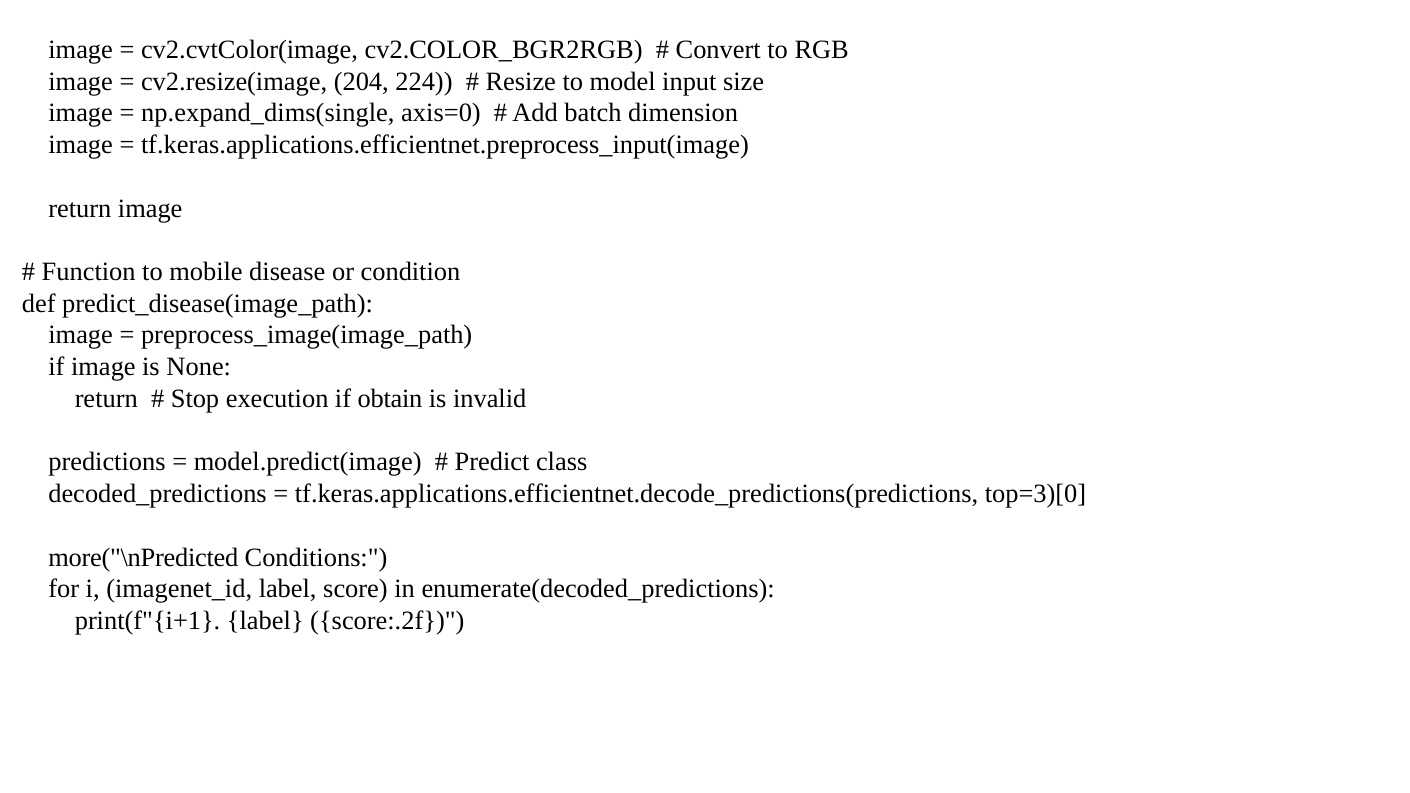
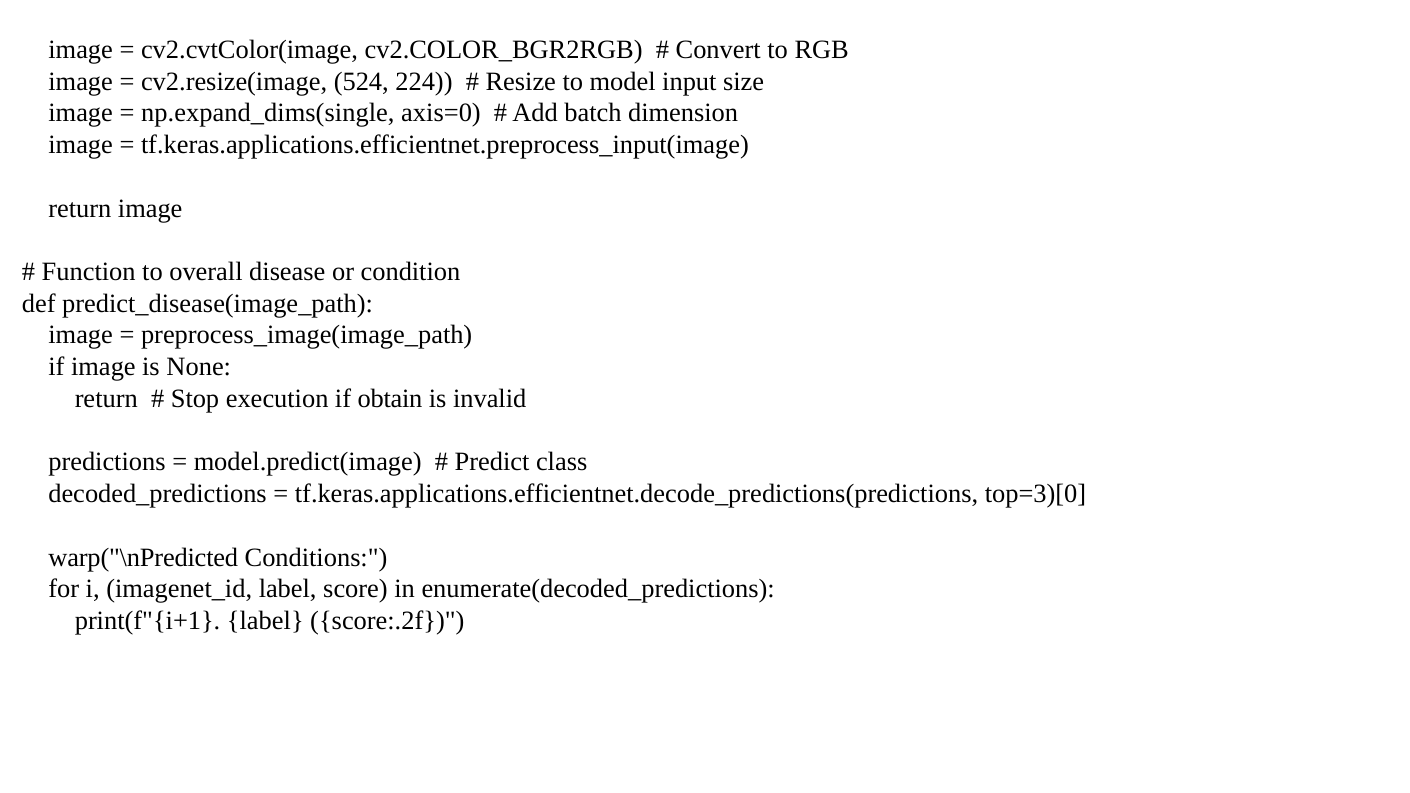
204: 204 -> 524
mobile: mobile -> overall
more("\nPredicted: more("\nPredicted -> warp("\nPredicted
